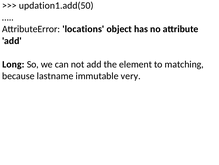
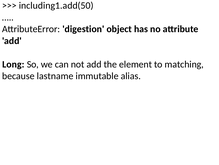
updation1.add(50: updation1.add(50 -> including1.add(50
locations: locations -> digestion
very: very -> alias
